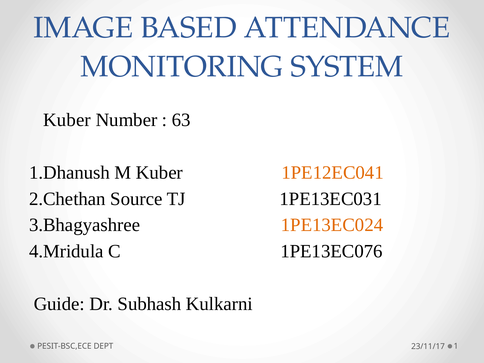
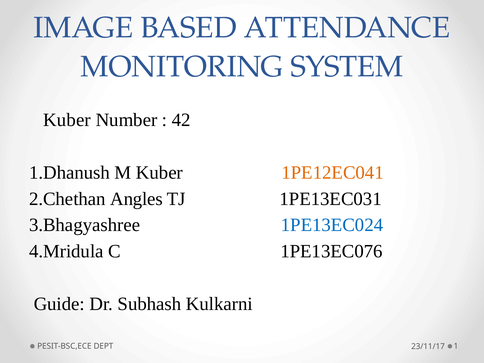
63: 63 -> 42
Source: Source -> Angles
1PE13EC024 colour: orange -> blue
